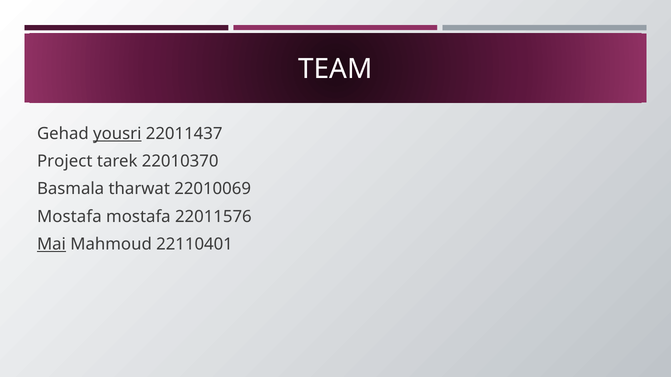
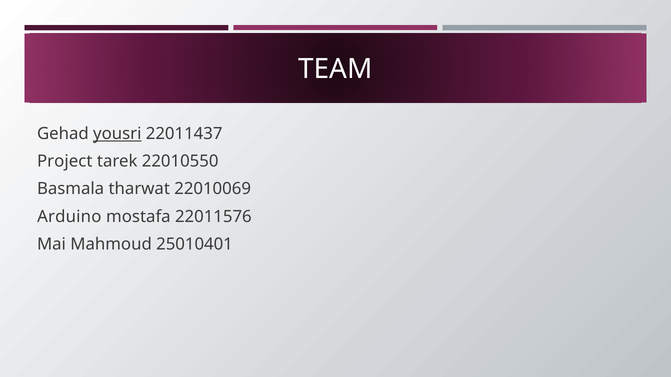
22010370: 22010370 -> 22010550
Mostafa at (69, 217): Mostafa -> Arduino
Mai underline: present -> none
22110401: 22110401 -> 25010401
